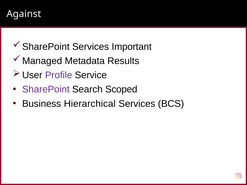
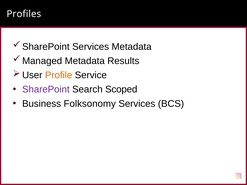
Against: Against -> Profiles
Services Important: Important -> Metadata
Profile colour: purple -> orange
Hierarchical: Hierarchical -> Folksonomy
